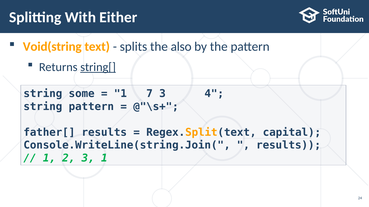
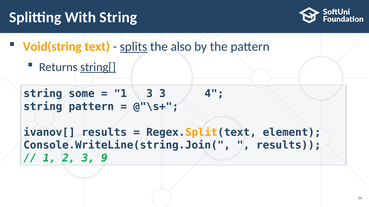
With Either: Either -> String
splits underline: none -> present
1 7: 7 -> 3
father[: father[ -> ivanov[
capital: capital -> element
3 1: 1 -> 9
